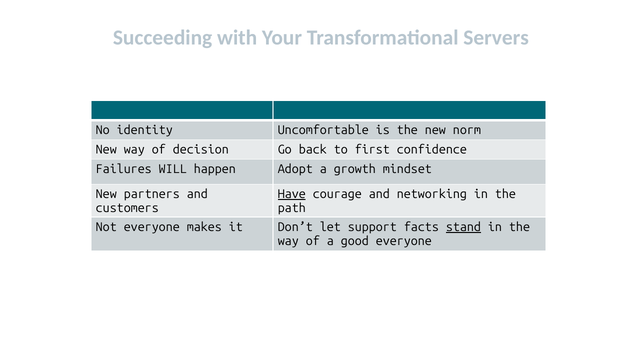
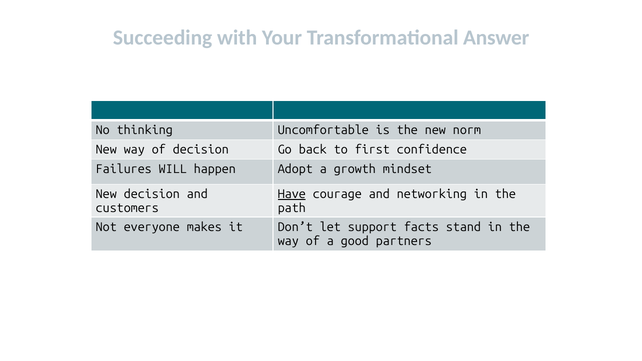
Servers: Servers -> Answer
identity: identity -> thinking
New partners: partners -> decision
stand underline: present -> none
good everyone: everyone -> partners
